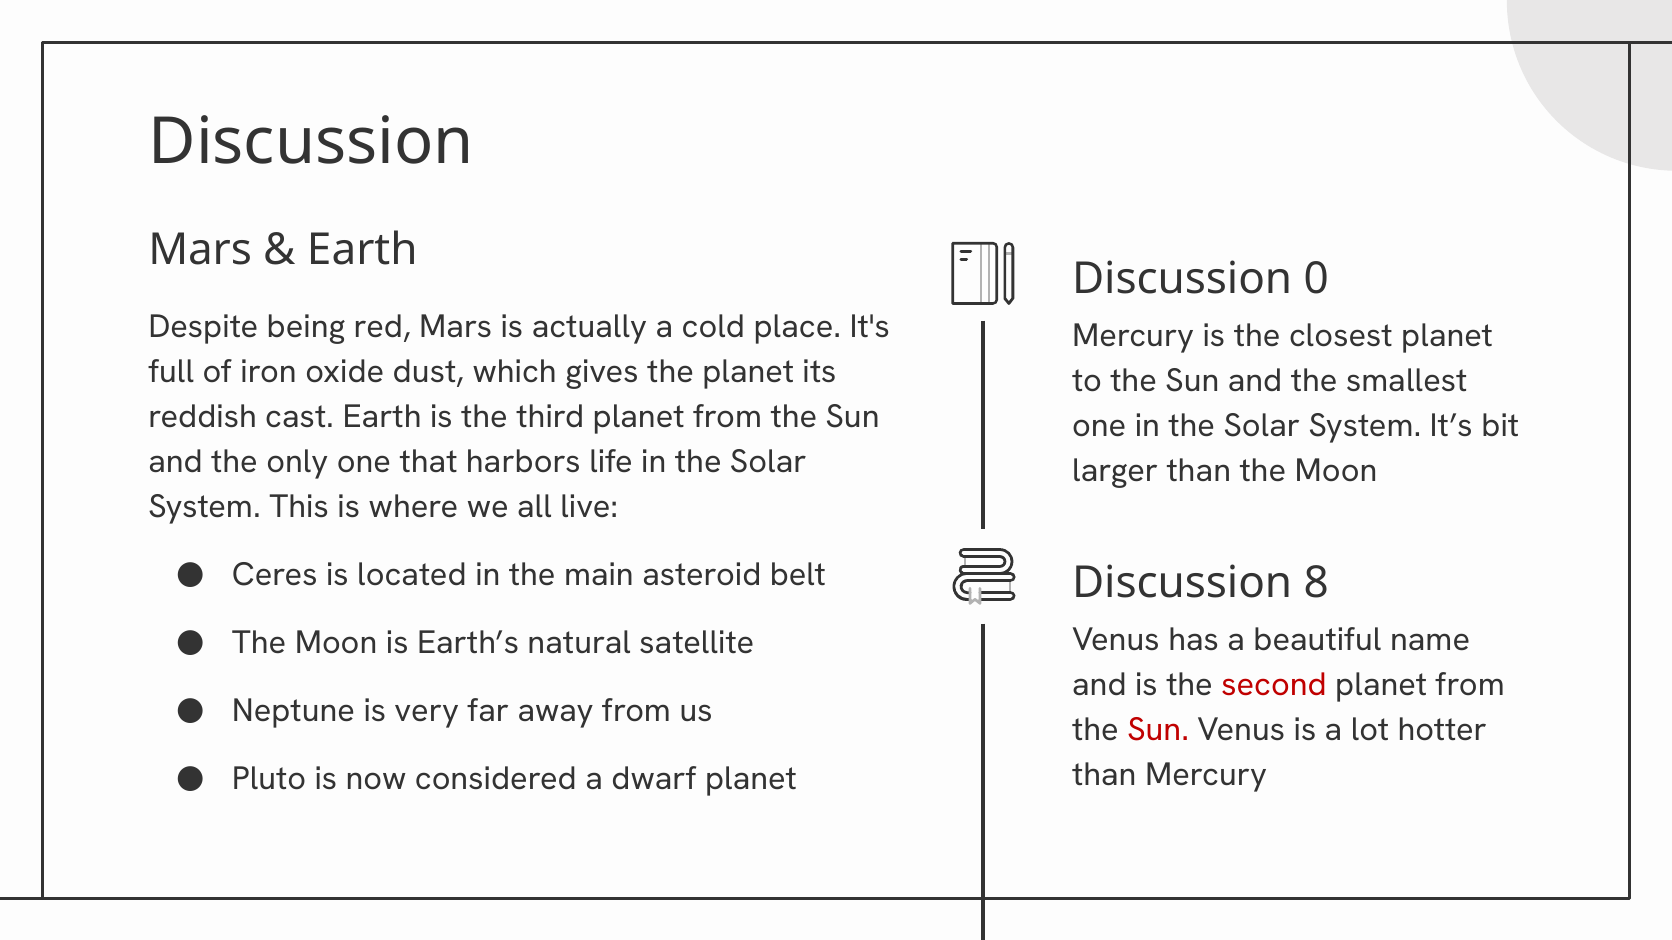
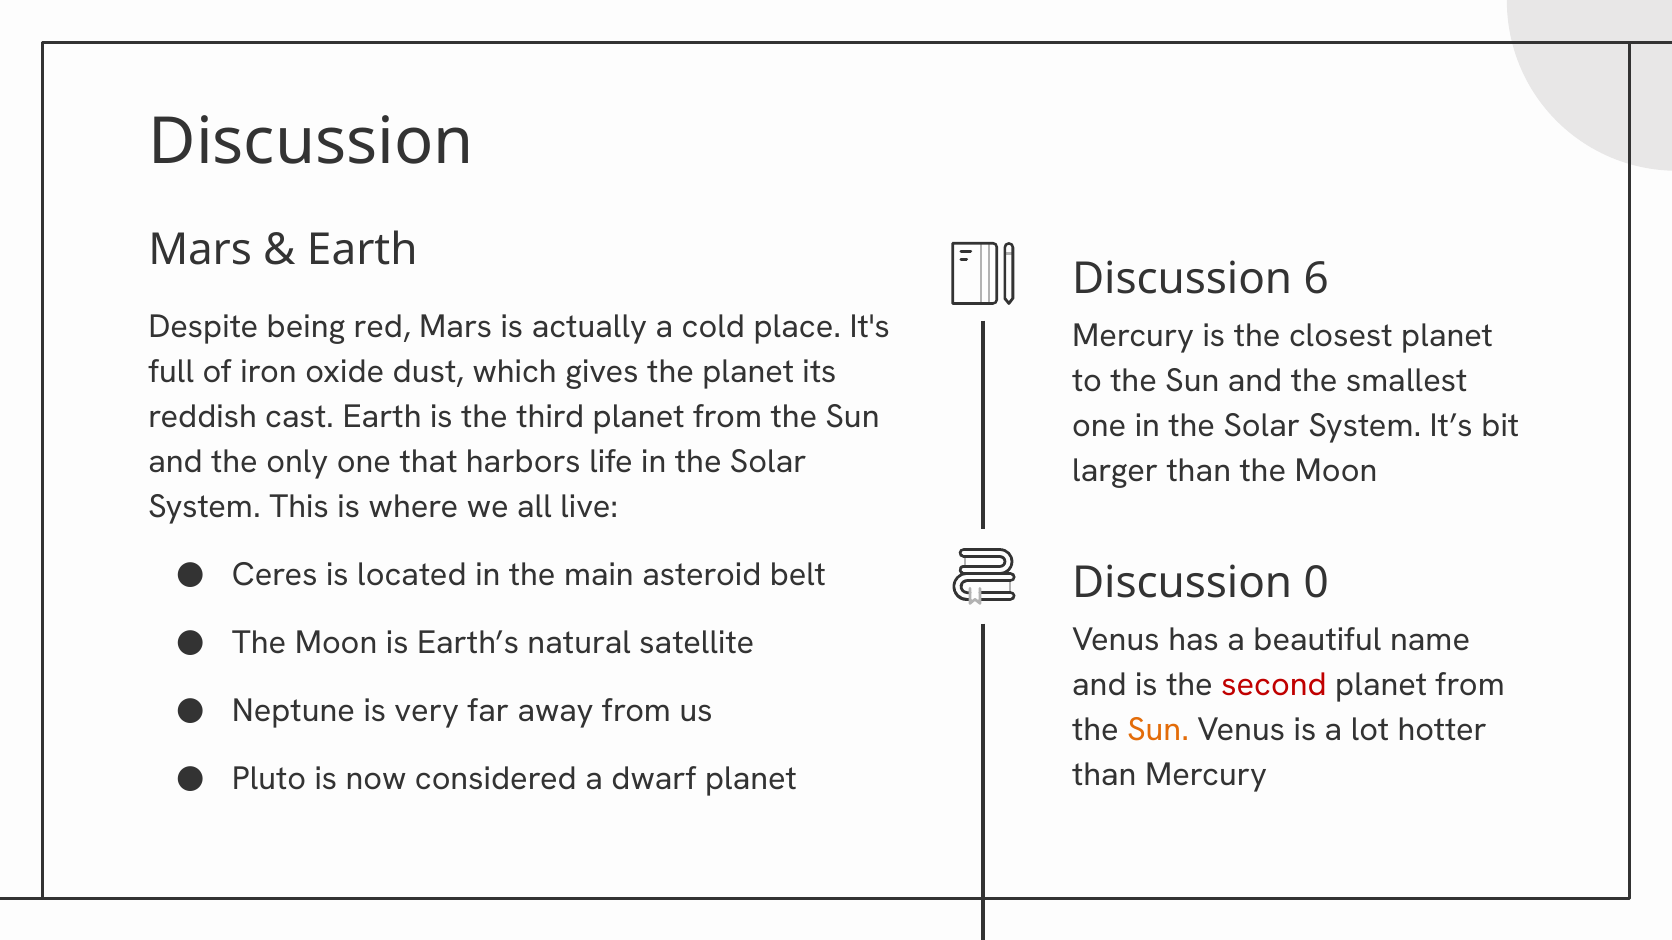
0: 0 -> 6
8: 8 -> 0
Sun at (1158, 730) colour: red -> orange
